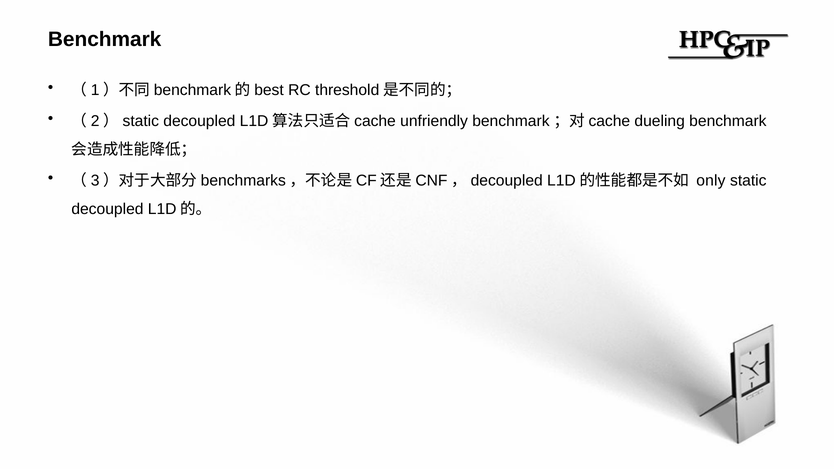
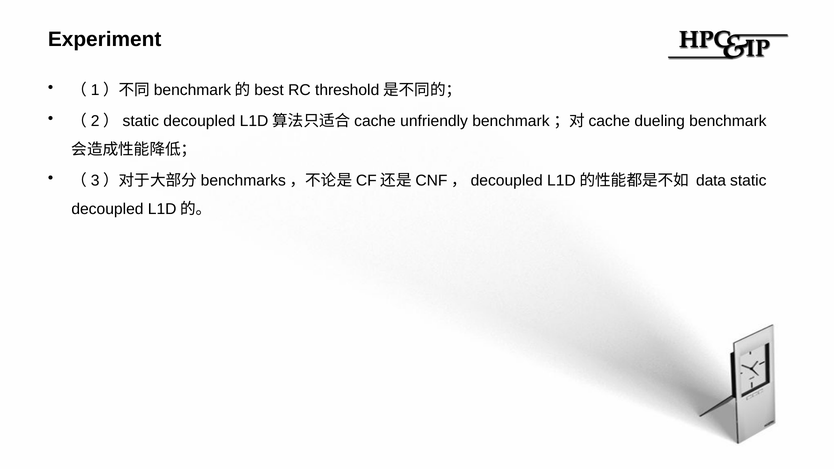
Benchmark at (105, 39): Benchmark -> Experiment
only: only -> data
